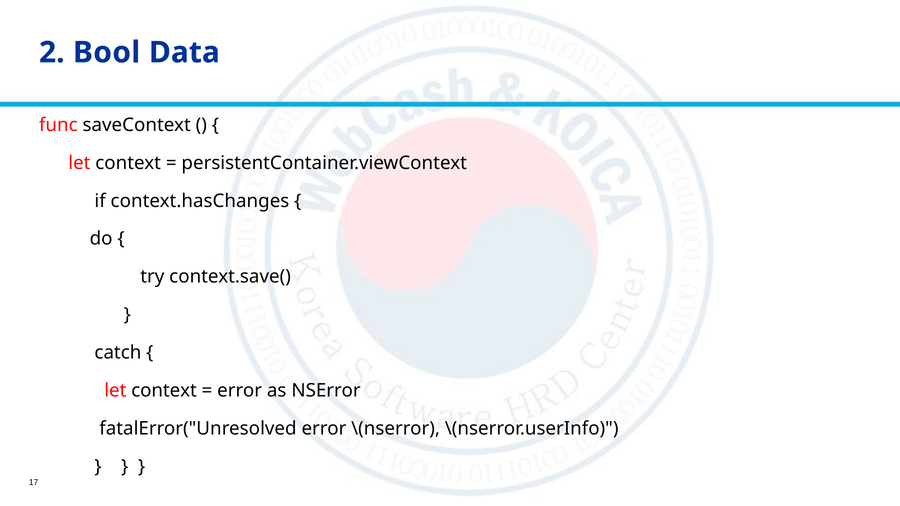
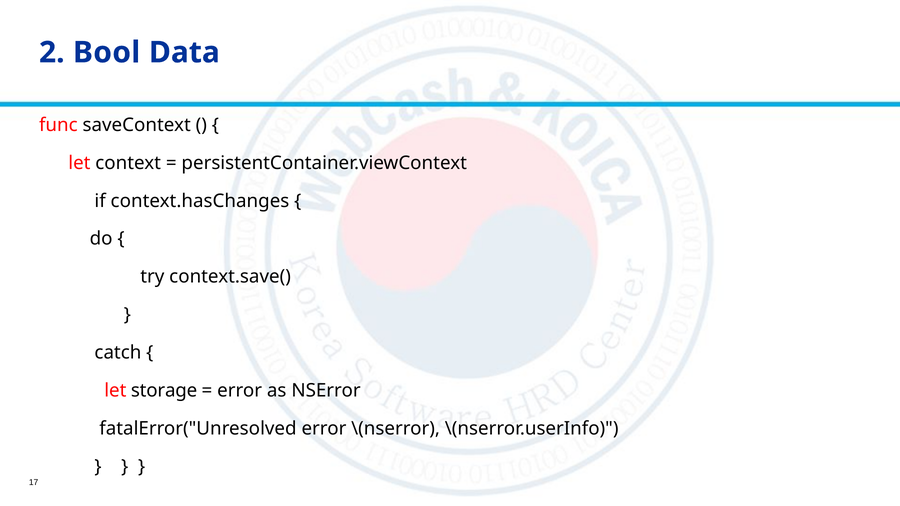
context at (164, 391): context -> storage
